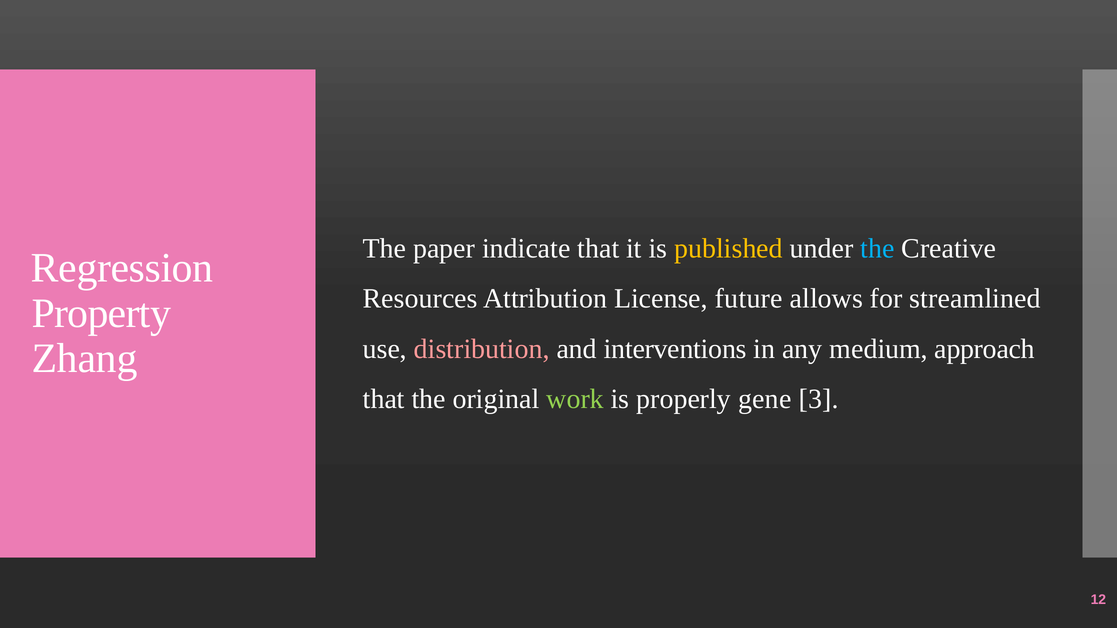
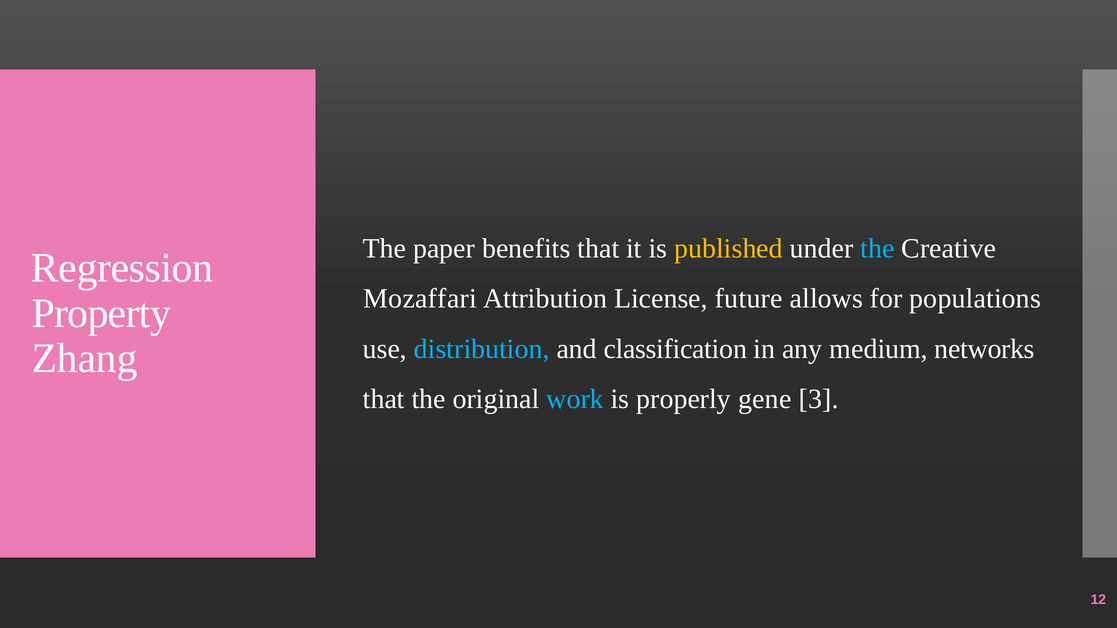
indicate: indicate -> benefits
Resources: Resources -> Mozaffari
streamlined: streamlined -> populations
distribution colour: pink -> light blue
interventions: interventions -> classification
approach: approach -> networks
work colour: light green -> light blue
